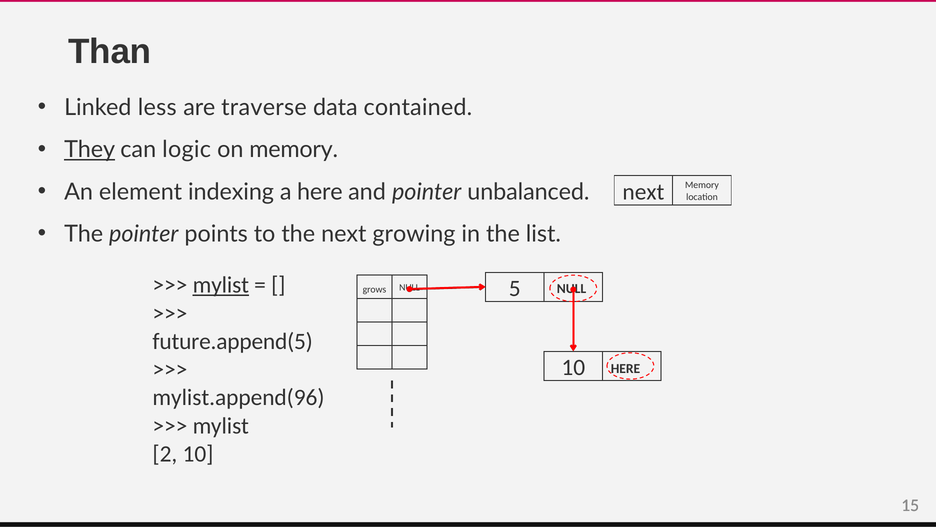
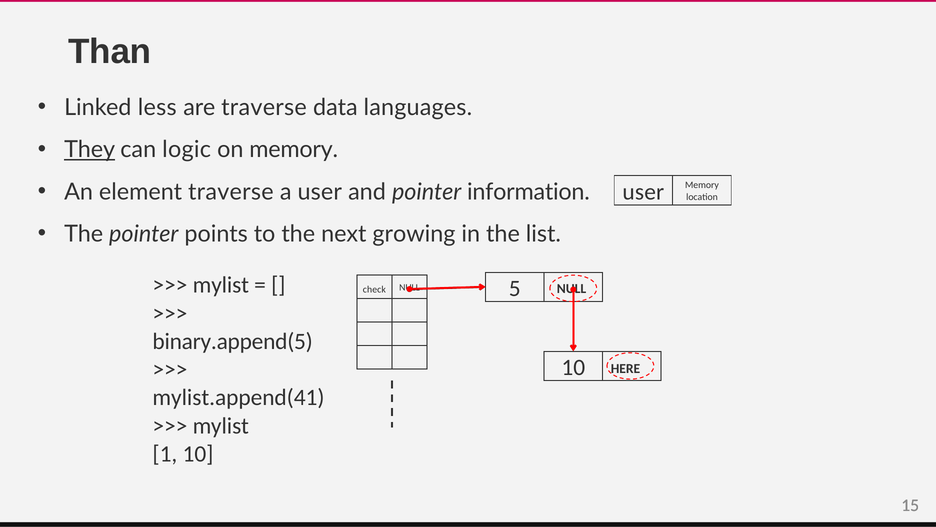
contained: contained -> languages
element indexing: indexing -> traverse
a here: here -> user
unbalanced: unbalanced -> information
next at (643, 192): next -> user
mylist at (221, 285) underline: present -> none
grows: grows -> check
future.append(5: future.append(5 -> binary.append(5
mylist.append(96: mylist.append(96 -> mylist.append(41
2: 2 -> 1
